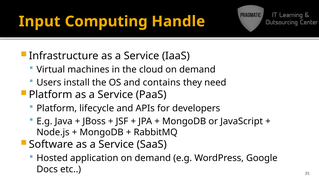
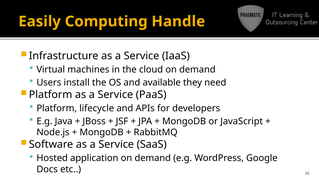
Input: Input -> Easily
contains: contains -> available
